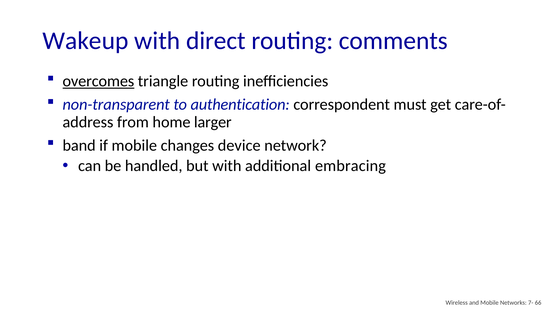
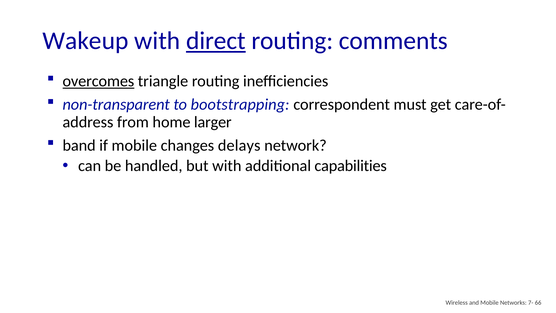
direct underline: none -> present
authentication: authentication -> bootstrapping
device: device -> delays
embracing: embracing -> capabilities
